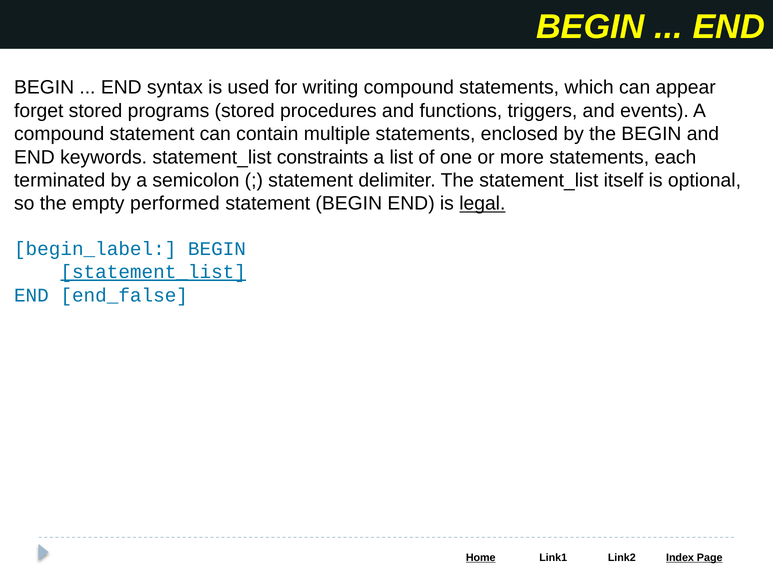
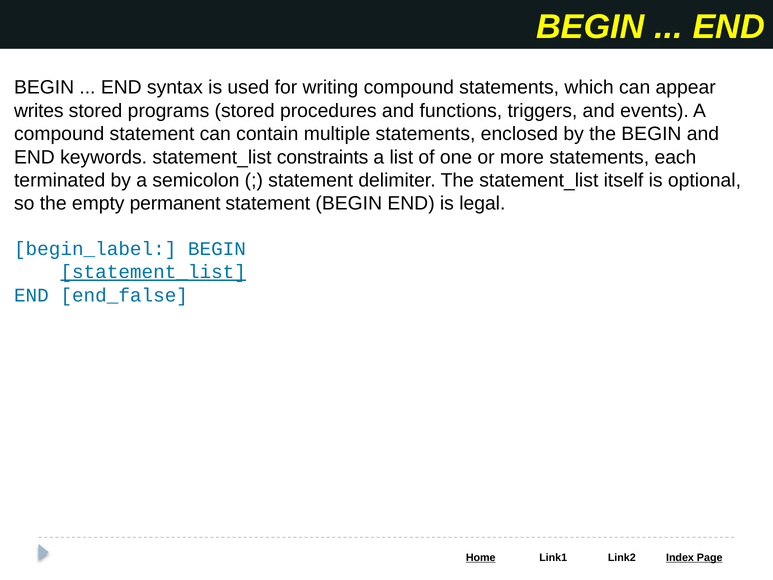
forget: forget -> writes
performed: performed -> permanent
legal underline: present -> none
